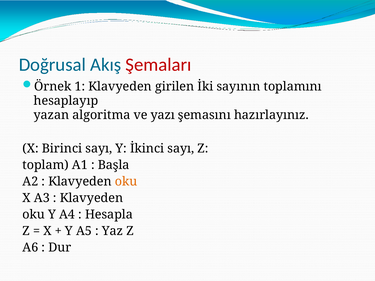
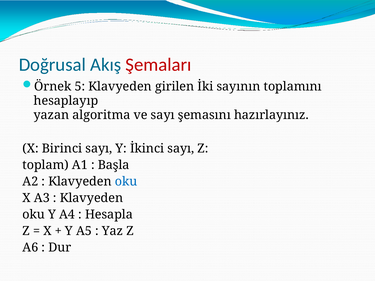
1: 1 -> 5
ve yazı: yazı -> sayı
oku at (126, 182) colour: orange -> blue
